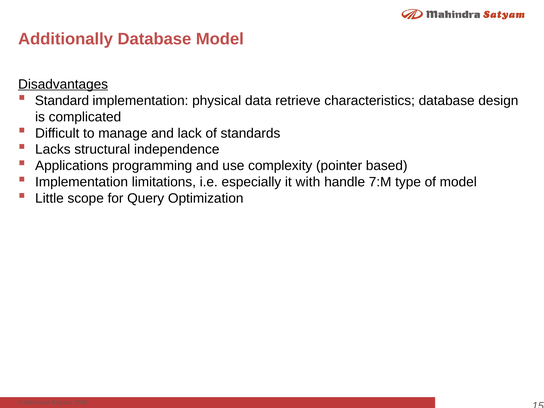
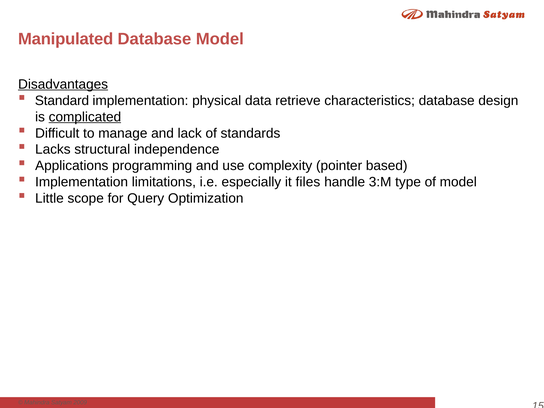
Additionally: Additionally -> Manipulated
complicated underline: none -> present
with: with -> files
7:M: 7:M -> 3:M
